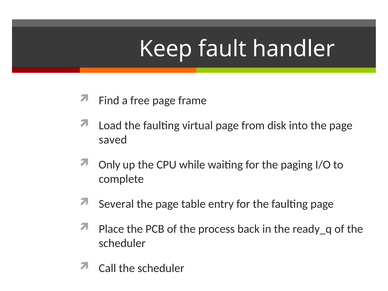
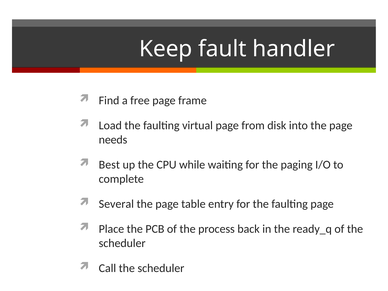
saved: saved -> needs
Only: Only -> Best
